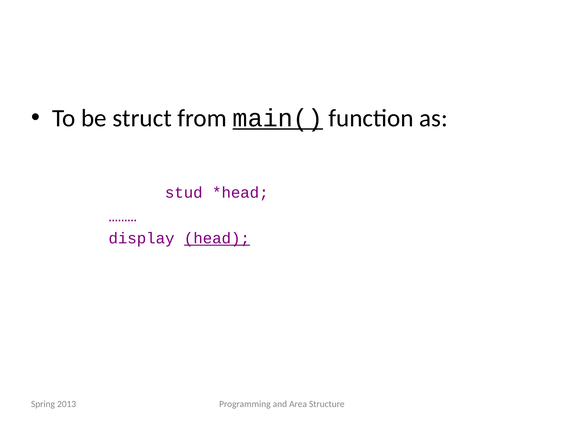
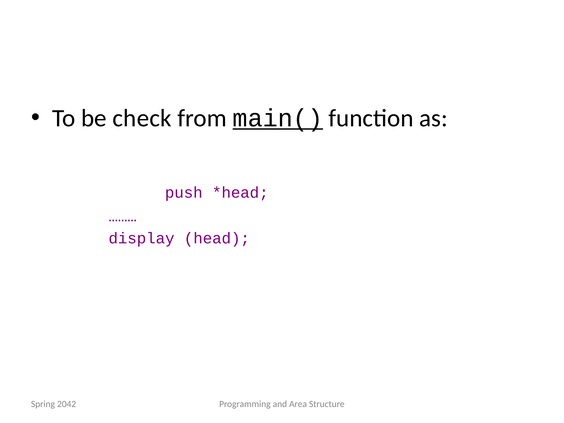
struct: struct -> check
stud: stud -> push
head underline: present -> none
2013: 2013 -> 2042
